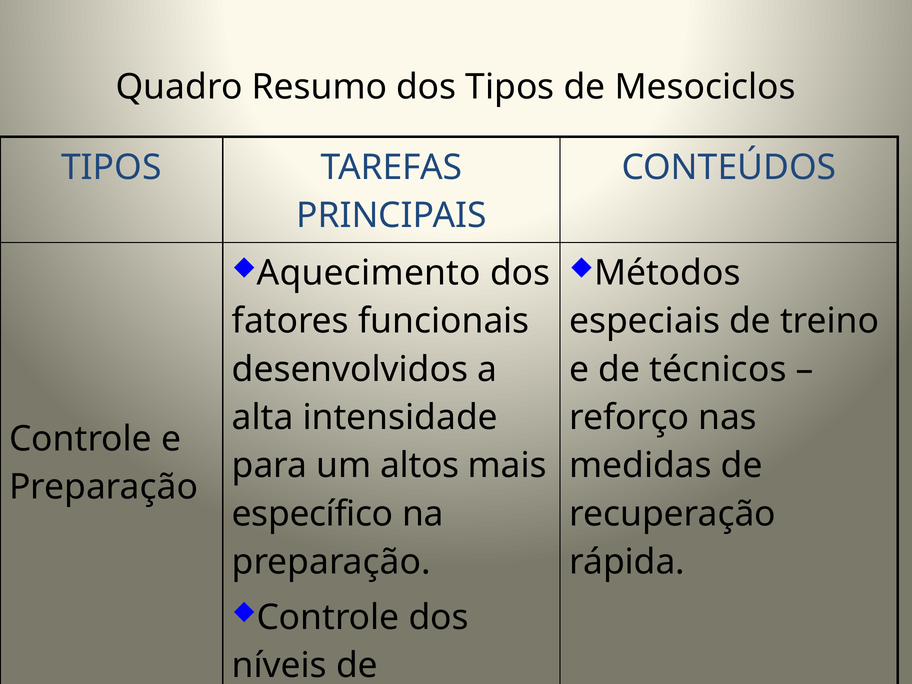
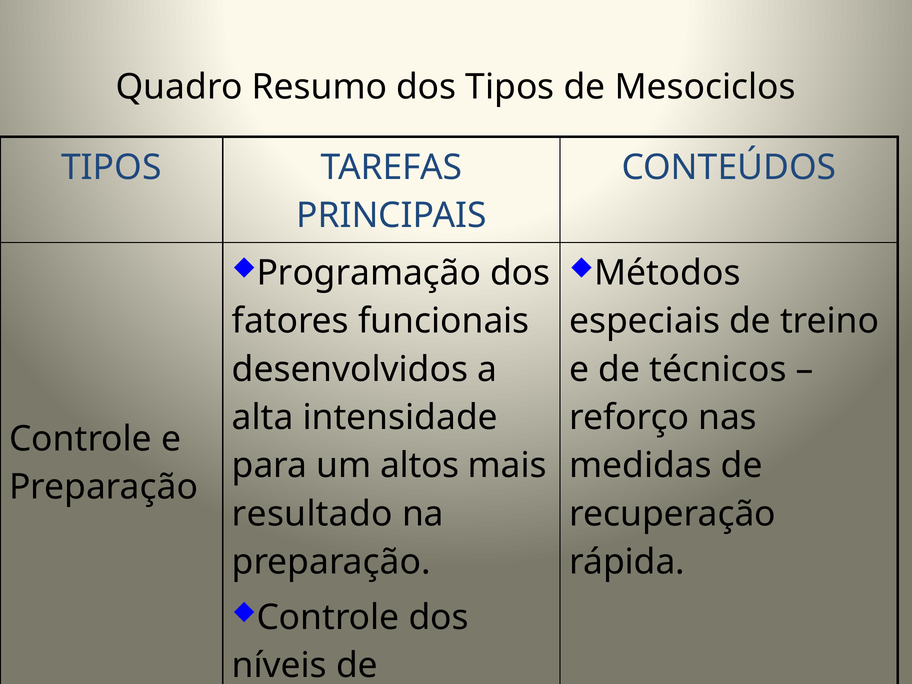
Aquecimento: Aquecimento -> Programação
específico: específico -> resultado
